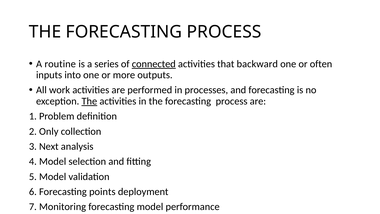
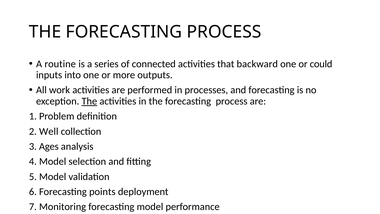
connected underline: present -> none
often: often -> could
Only: Only -> Well
Next: Next -> Ages
